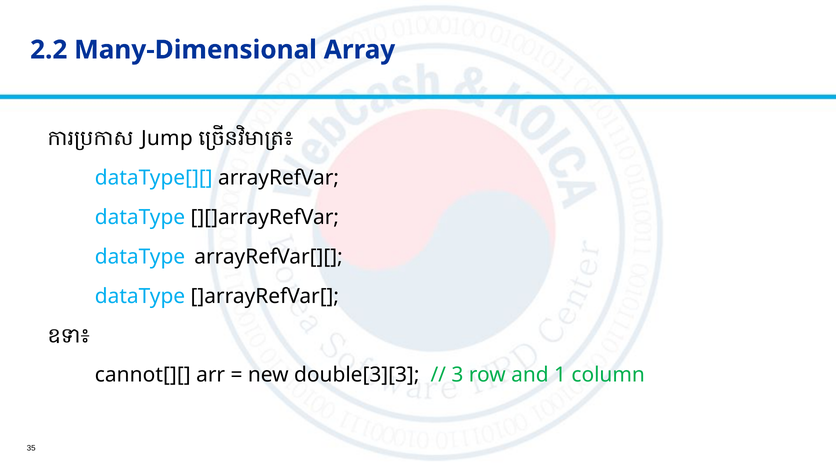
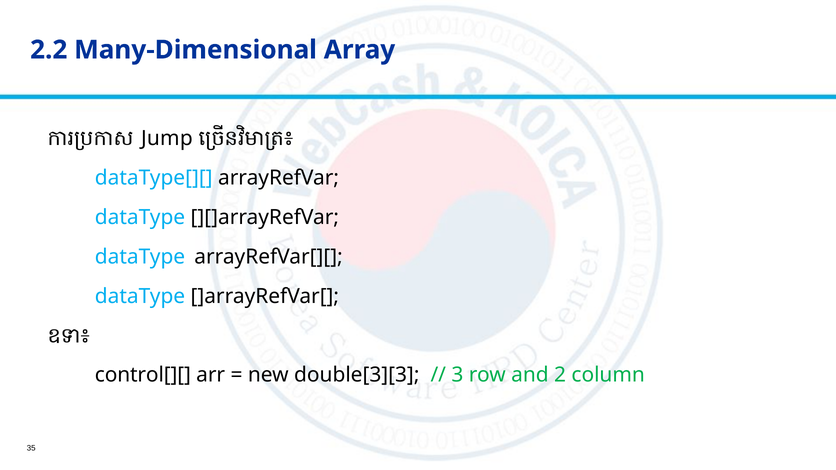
cannot[][: cannot[][ -> control[][
1: 1 -> 2
